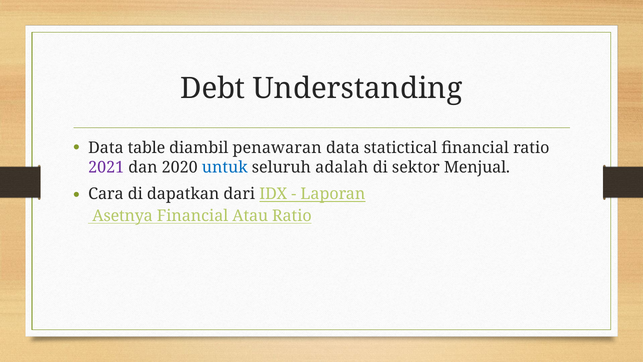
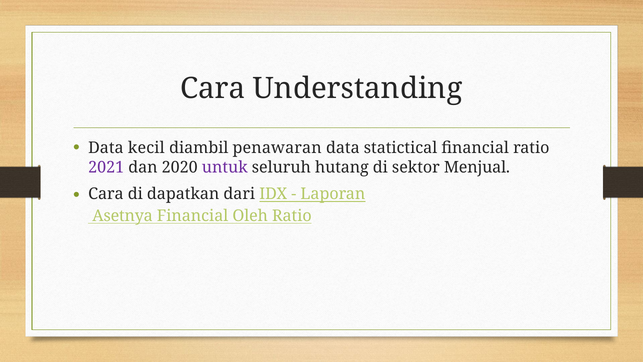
Debt at (213, 88): Debt -> Cara
table: table -> kecil
untuk colour: blue -> purple
adalah: adalah -> hutang
Atau: Atau -> Oleh
